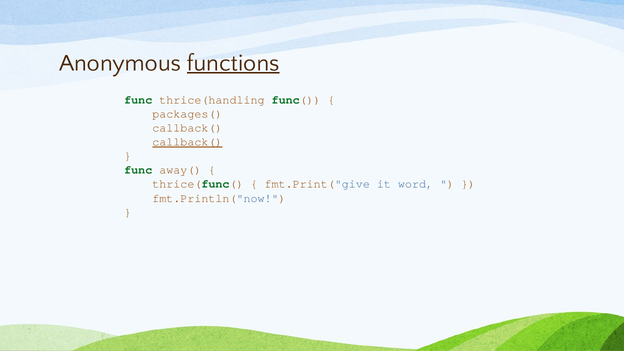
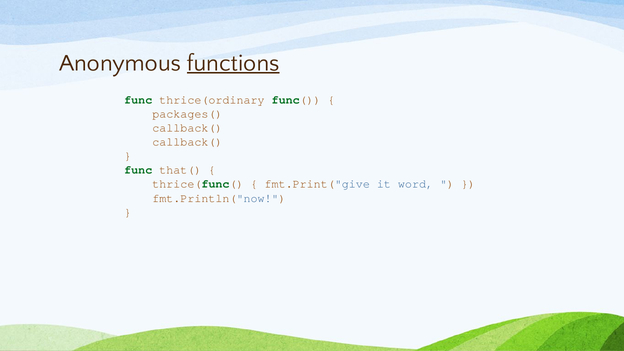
thrice(handling: thrice(handling -> thrice(ordinary
callback( at (187, 142) underline: present -> none
away(: away( -> that(
